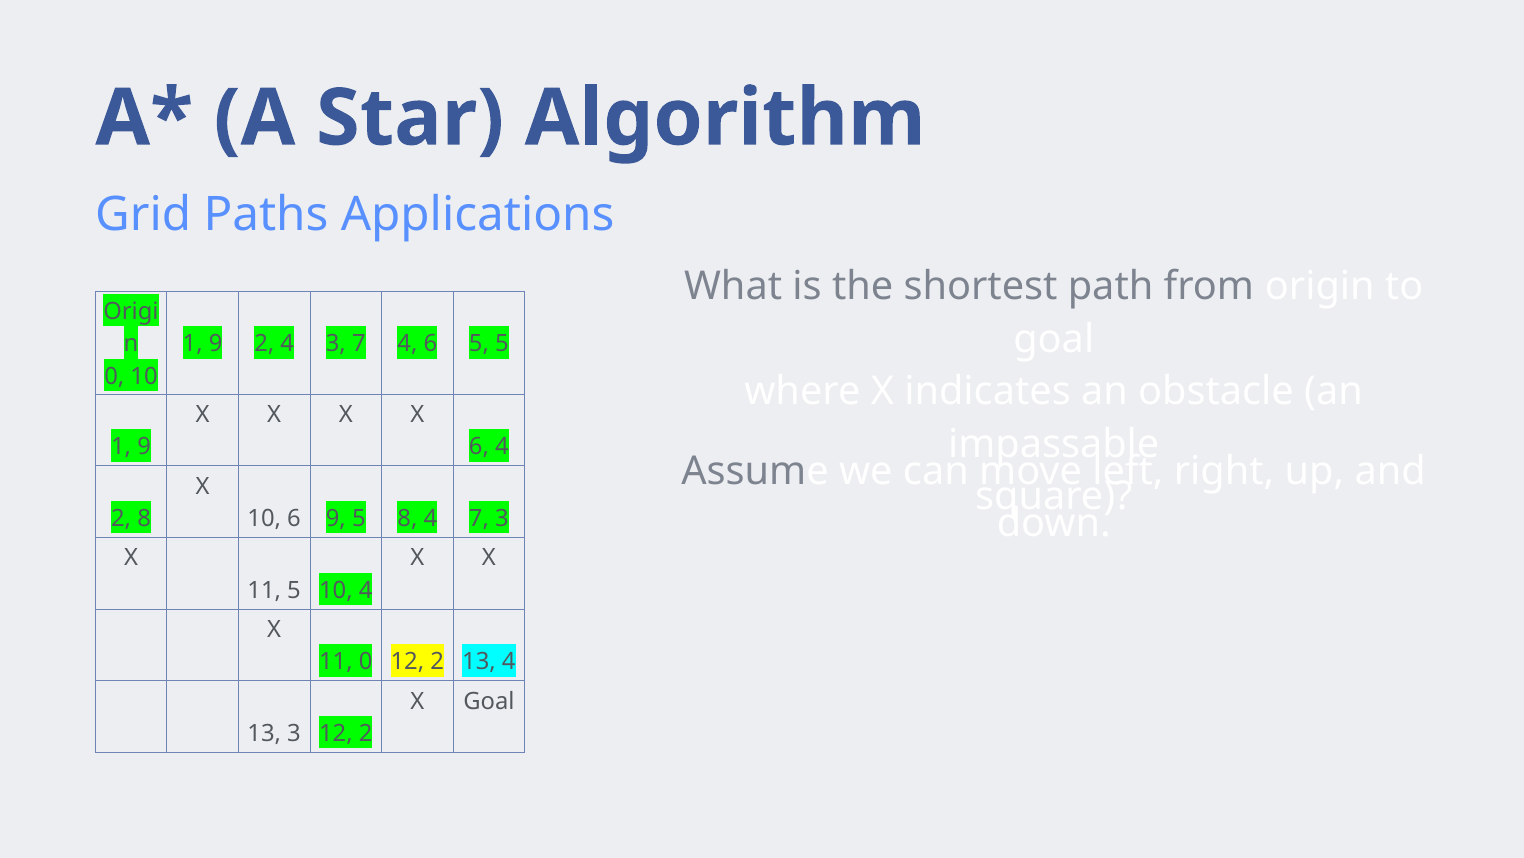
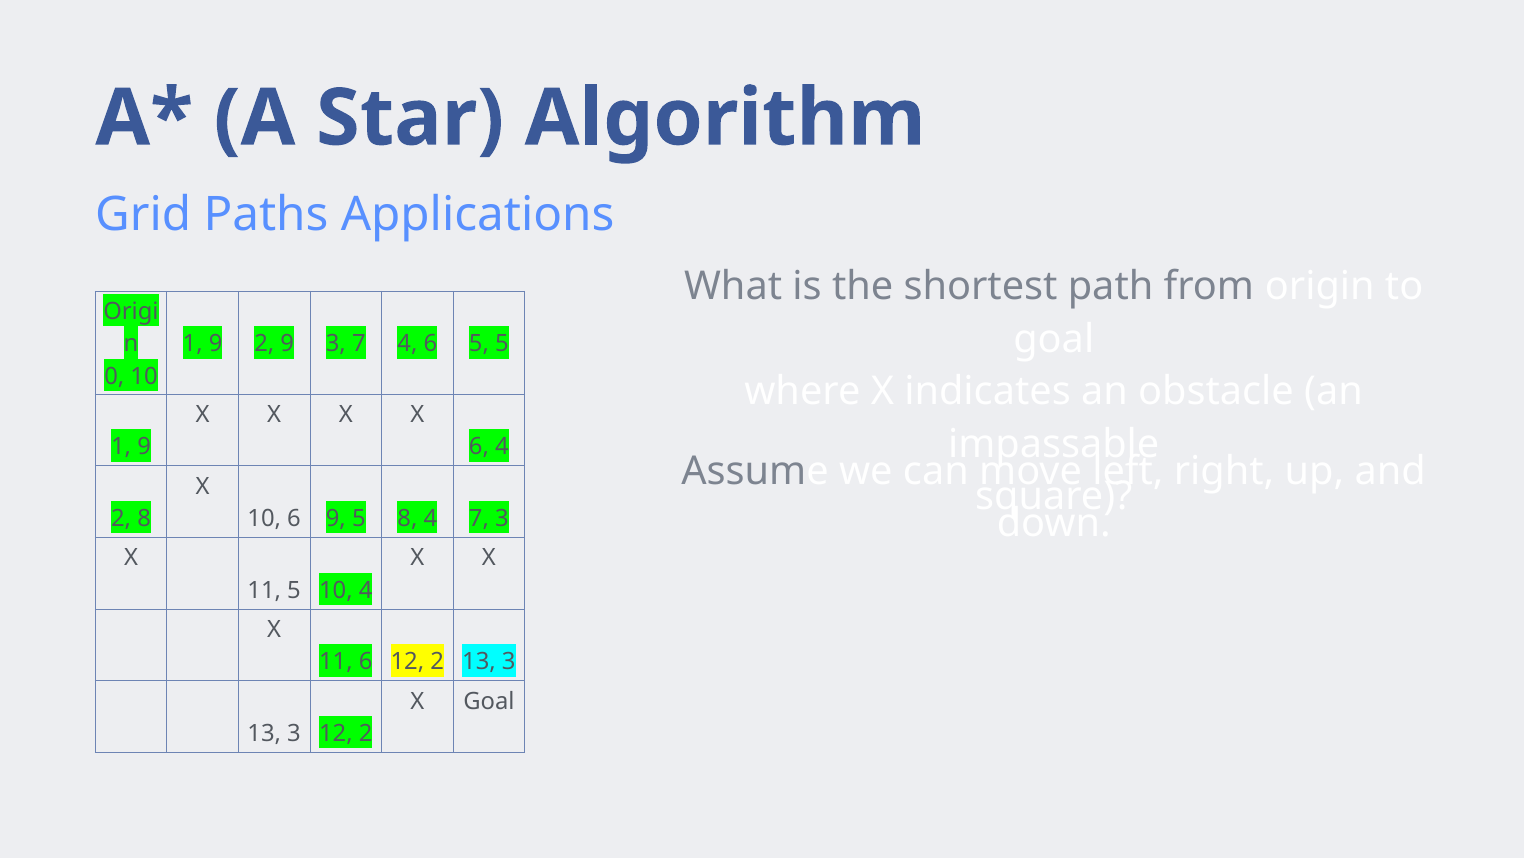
2 4: 4 -> 9
11 0: 0 -> 6
2 13 4: 4 -> 3
